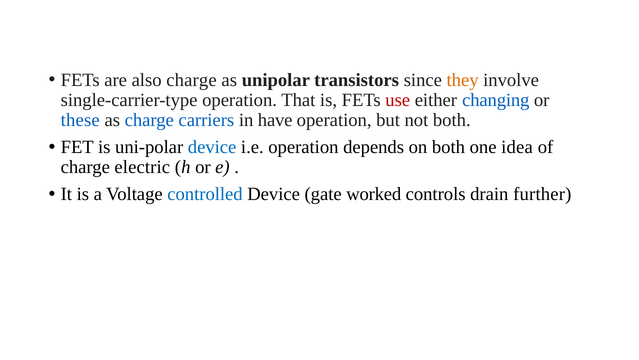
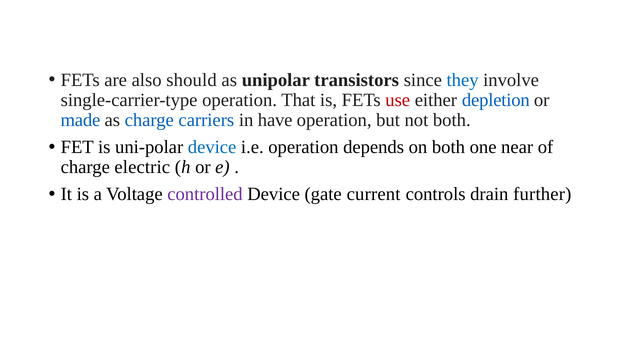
also charge: charge -> should
they colour: orange -> blue
changing: changing -> depletion
these: these -> made
idea: idea -> near
controlled colour: blue -> purple
worked: worked -> current
